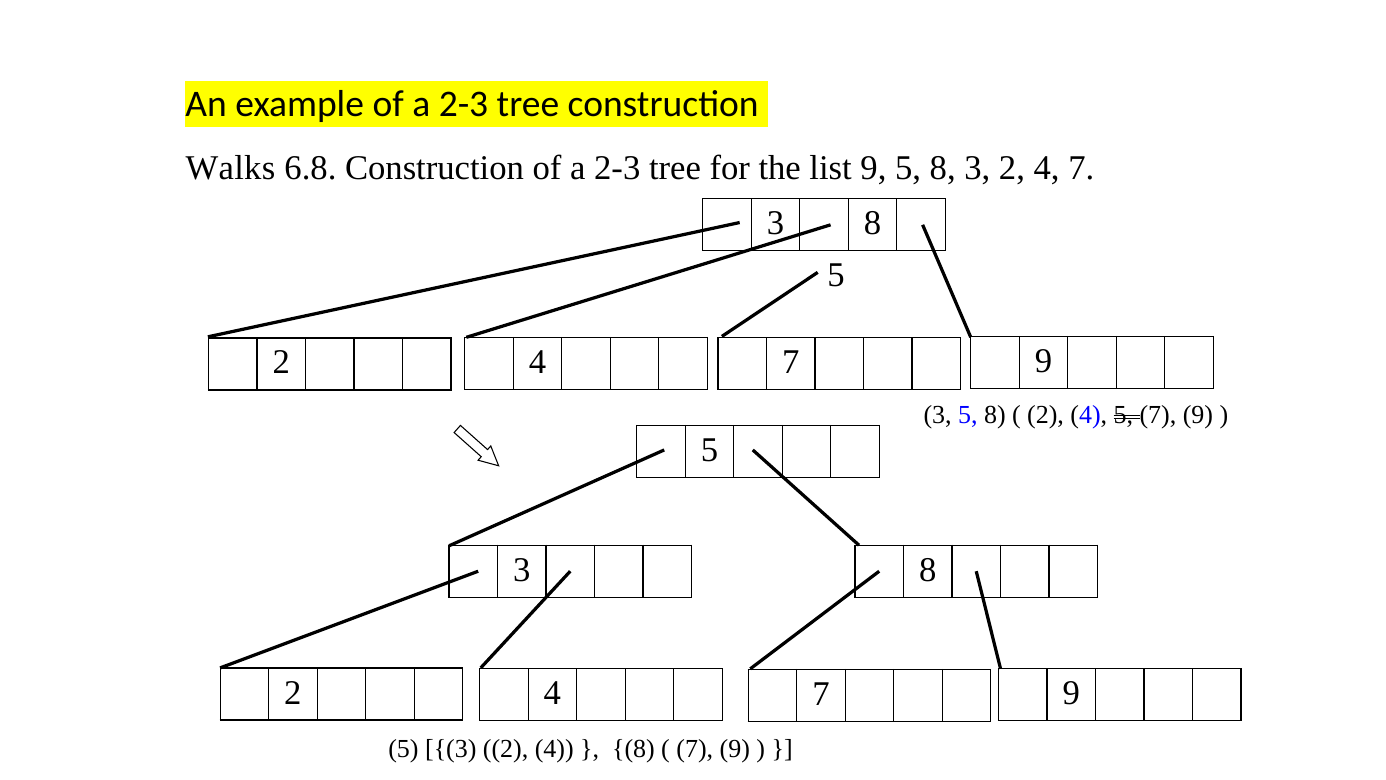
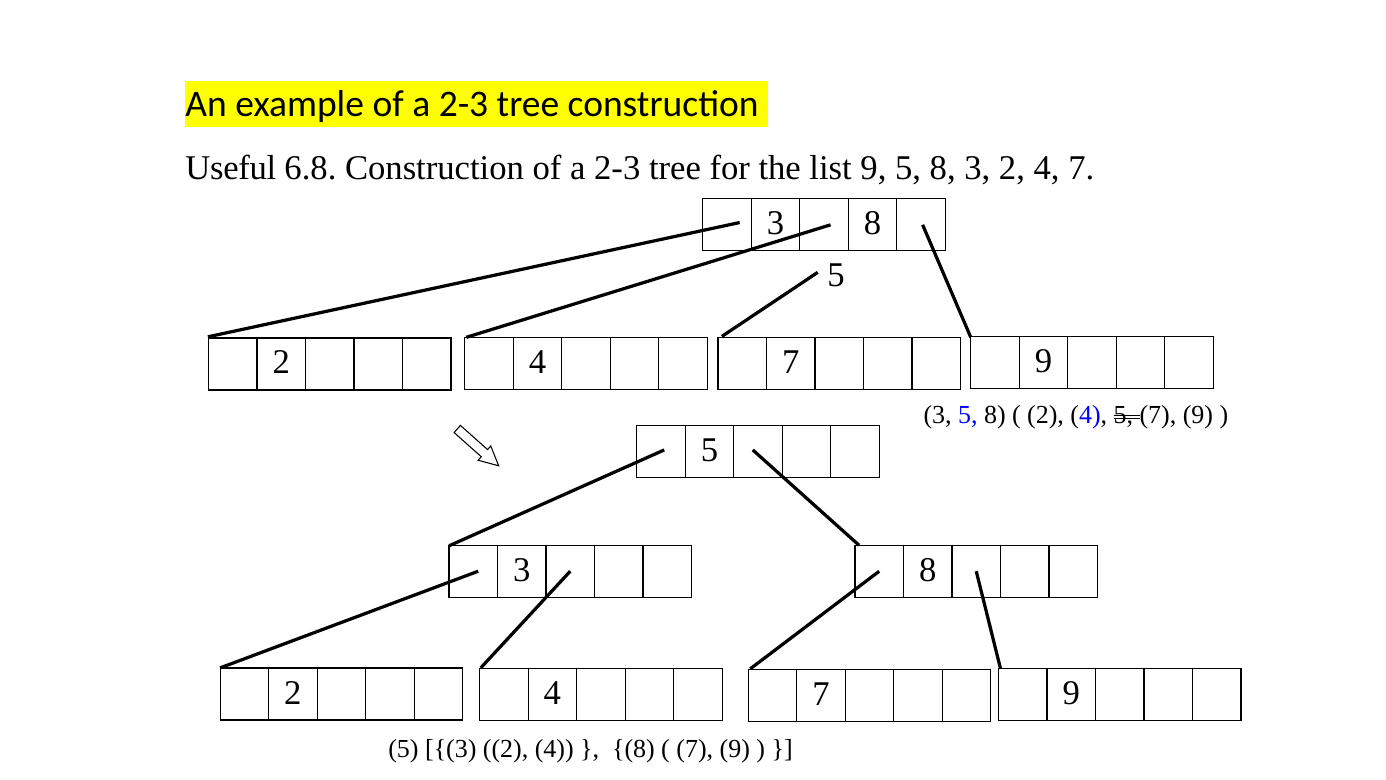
Walks: Walks -> Useful
